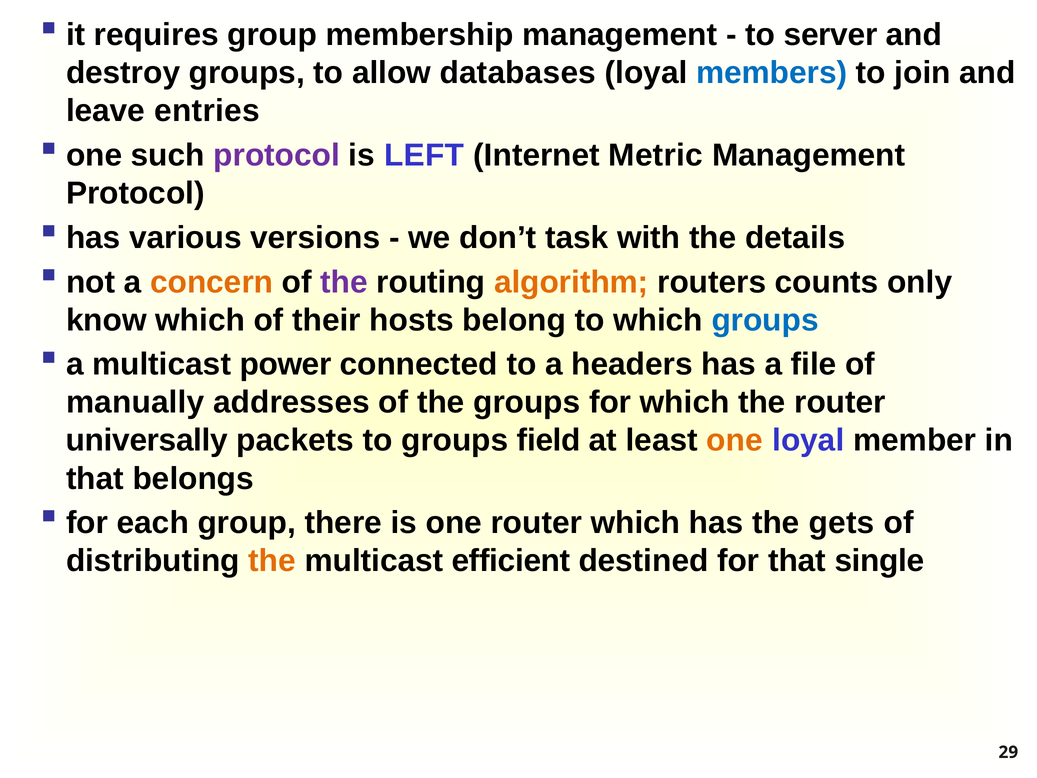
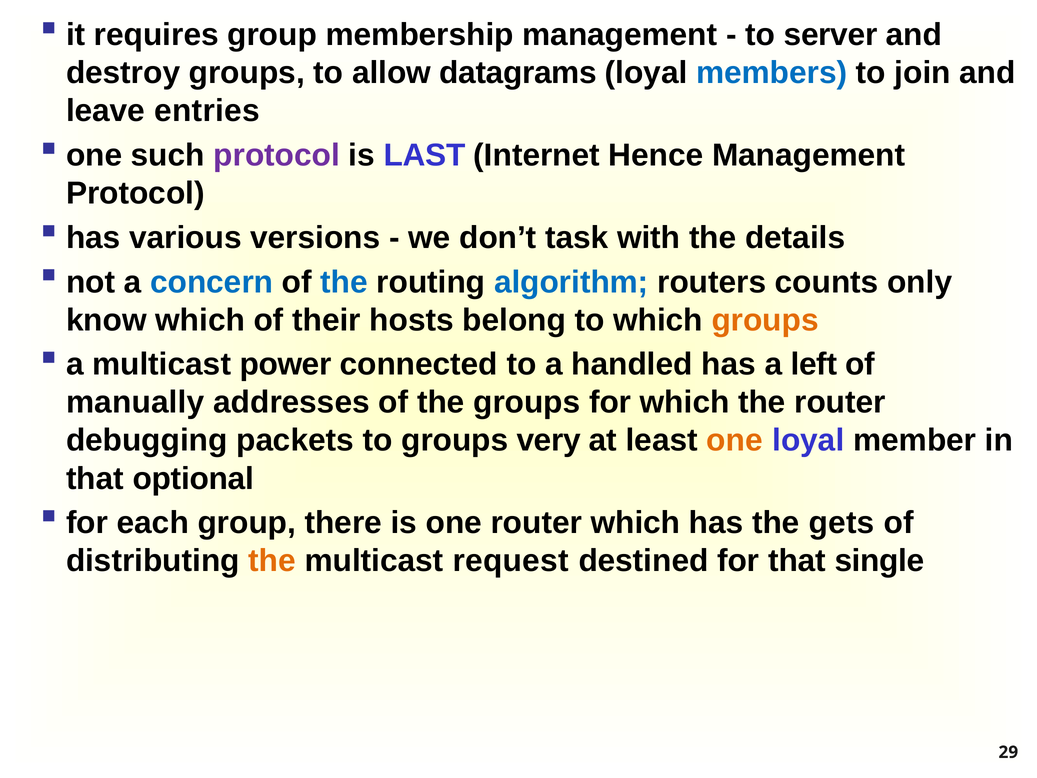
databases: databases -> datagrams
LEFT: LEFT -> LAST
Metric: Metric -> Hence
concern colour: orange -> blue
the at (344, 282) colour: purple -> blue
algorithm colour: orange -> blue
groups at (765, 320) colour: blue -> orange
headers: headers -> handled
file: file -> left
universally: universally -> debugging
field: field -> very
belongs: belongs -> optional
efficient: efficient -> request
